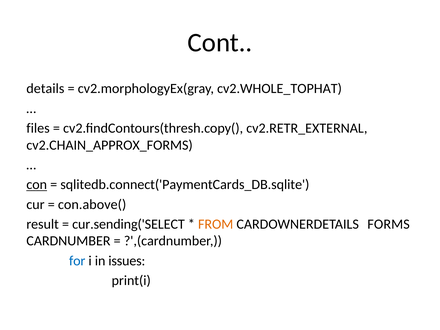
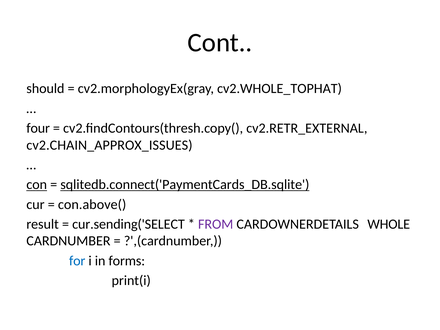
details: details -> should
files: files -> four
cv2.CHAIN_APPROX_FORMS: cv2.CHAIN_APPROX_FORMS -> cv2.CHAIN_APPROX_ISSUES
sqlitedb.connect('PaymentCards_DB.sqlite underline: none -> present
FROM colour: orange -> purple
FORMS: FORMS -> WHOLE
issues: issues -> forms
